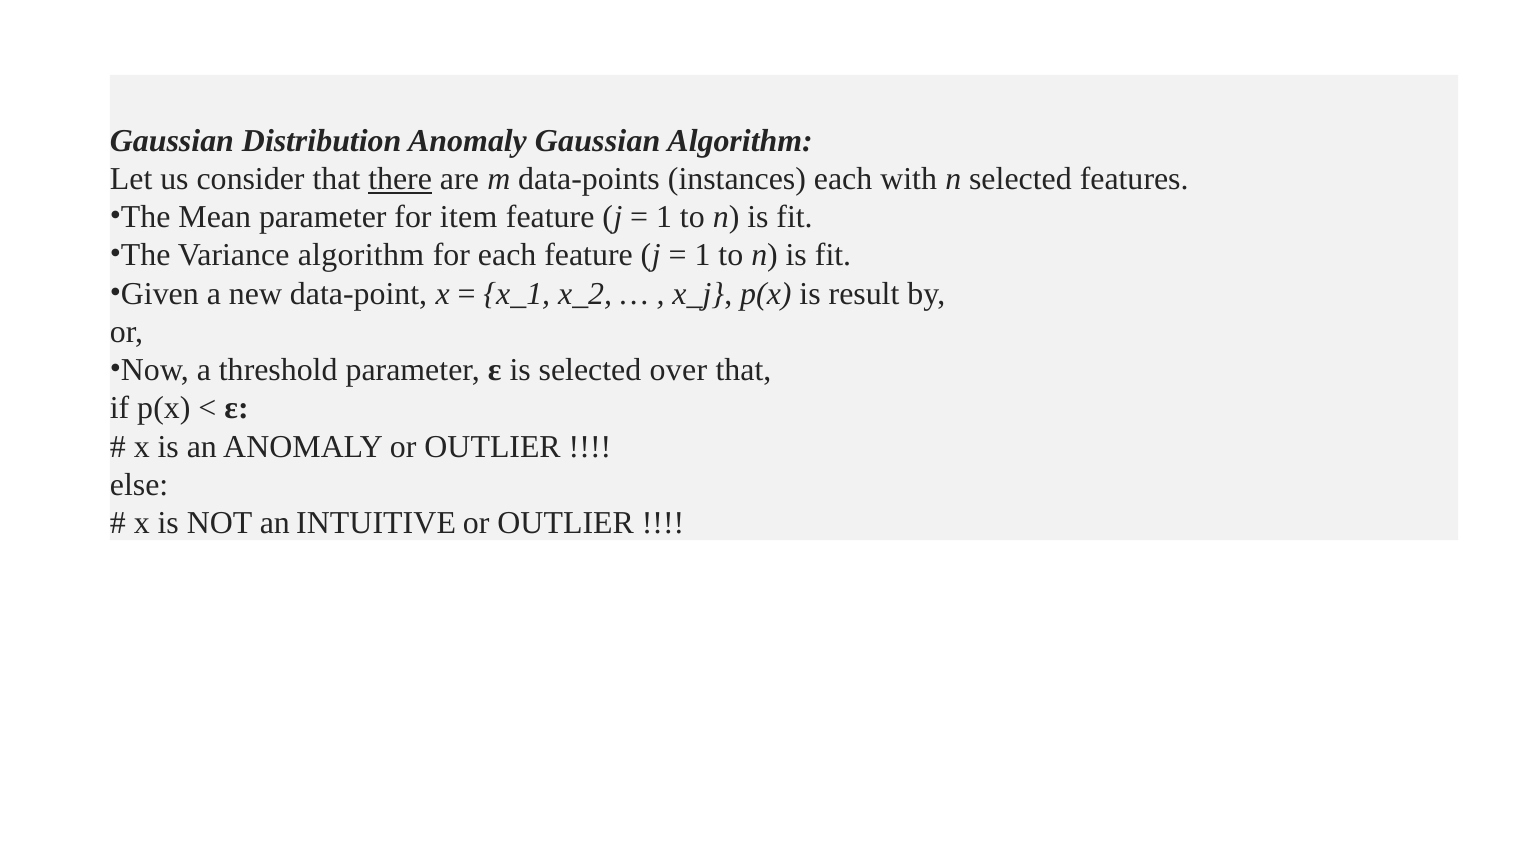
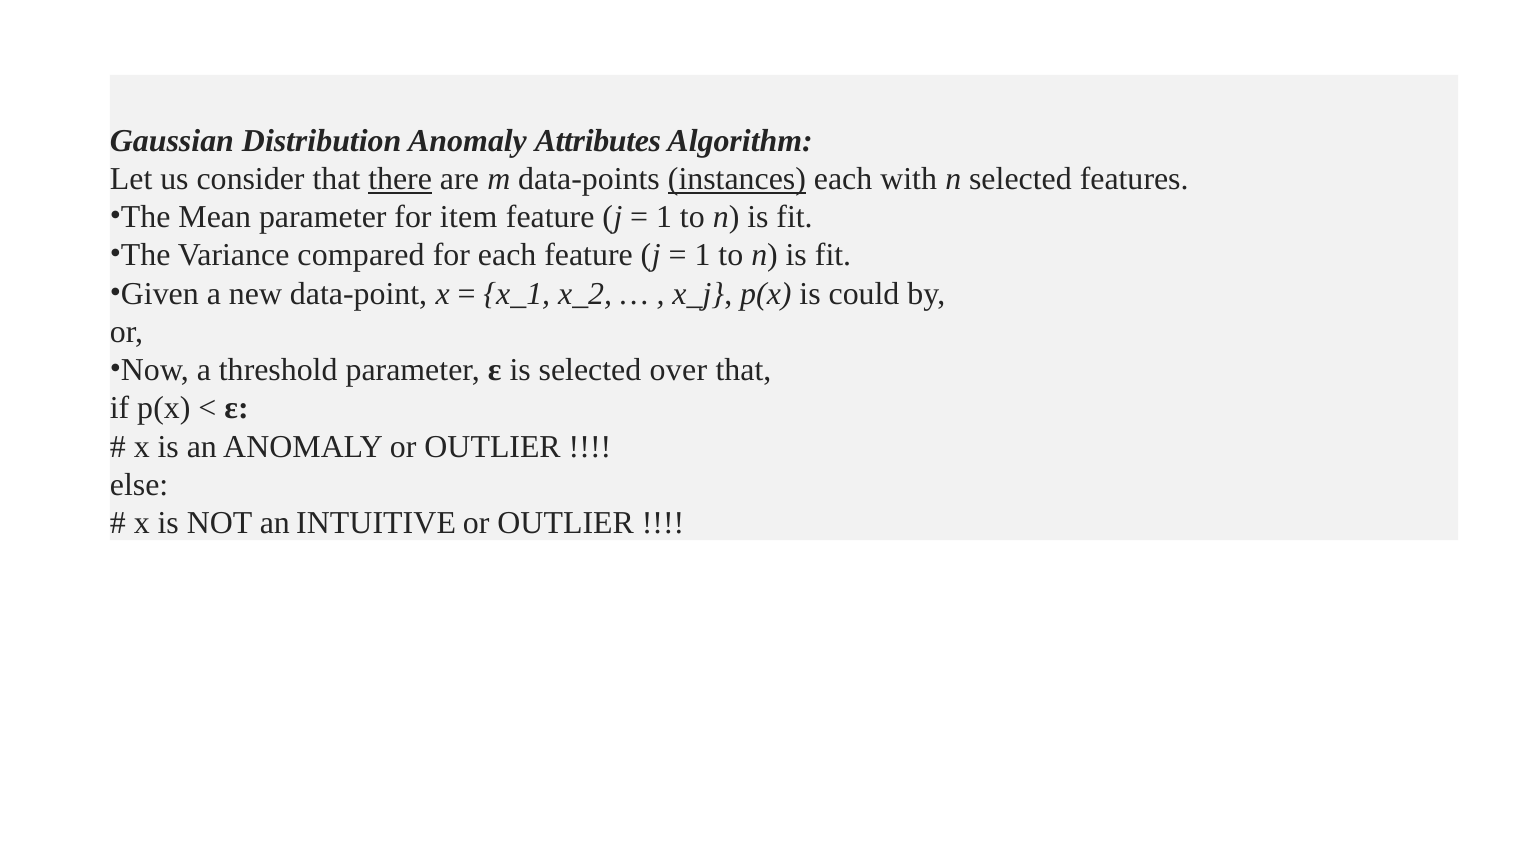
Anomaly Gaussian: Gaussian -> Attributes
instances underline: none -> present
Variance algorithm: algorithm -> compared
result: result -> could
